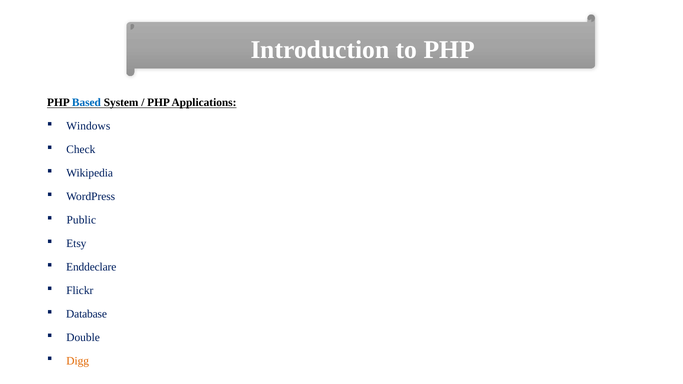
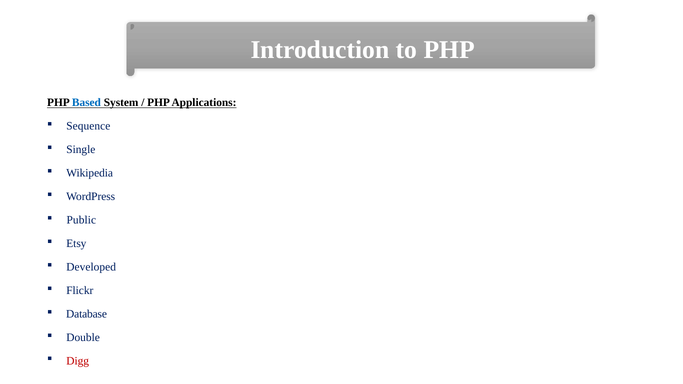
Windows: Windows -> Sequence
Check: Check -> Single
Enddeclare: Enddeclare -> Developed
Digg colour: orange -> red
